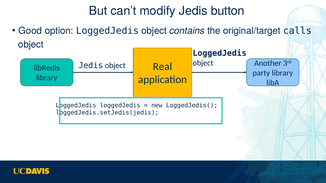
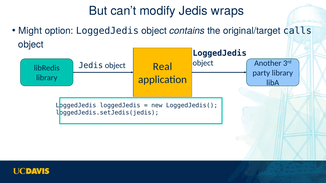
button: button -> wraps
Good: Good -> Might
